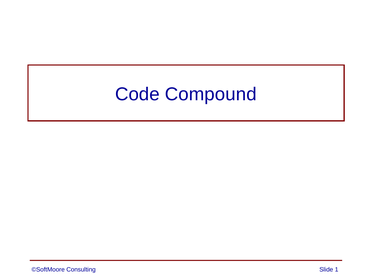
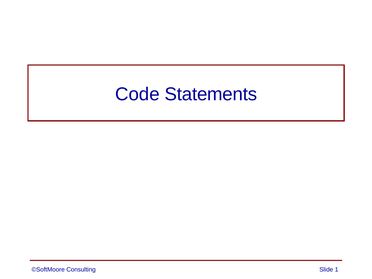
Compound: Compound -> Statements
